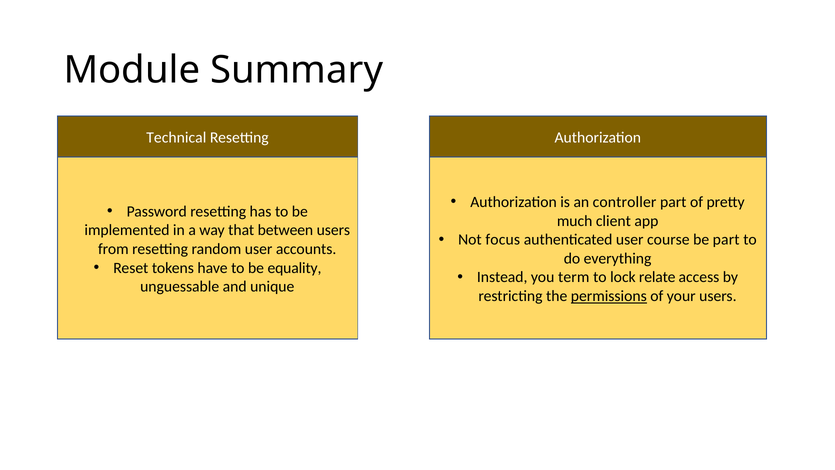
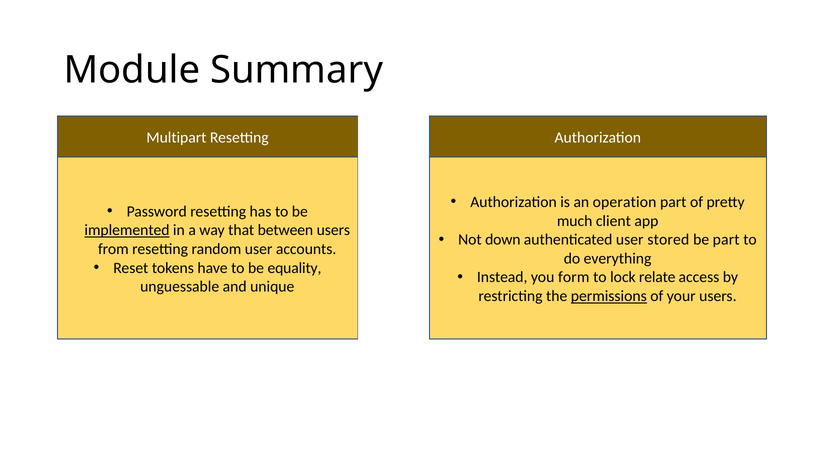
Technical: Technical -> Multipart
controller: controller -> operation
implemented underline: none -> present
focus: focus -> down
course: course -> stored
term: term -> form
